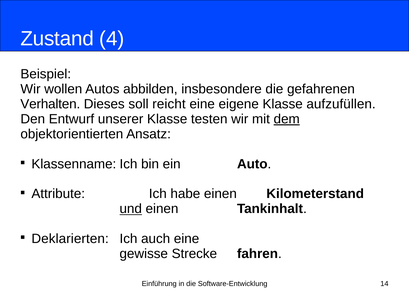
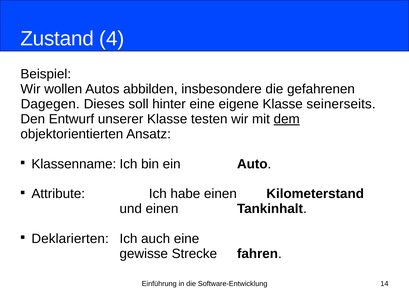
Verhalten: Verhalten -> Dagegen
reicht: reicht -> hinter
aufzufüllen: aufzufüllen -> seinerseits
und underline: present -> none
